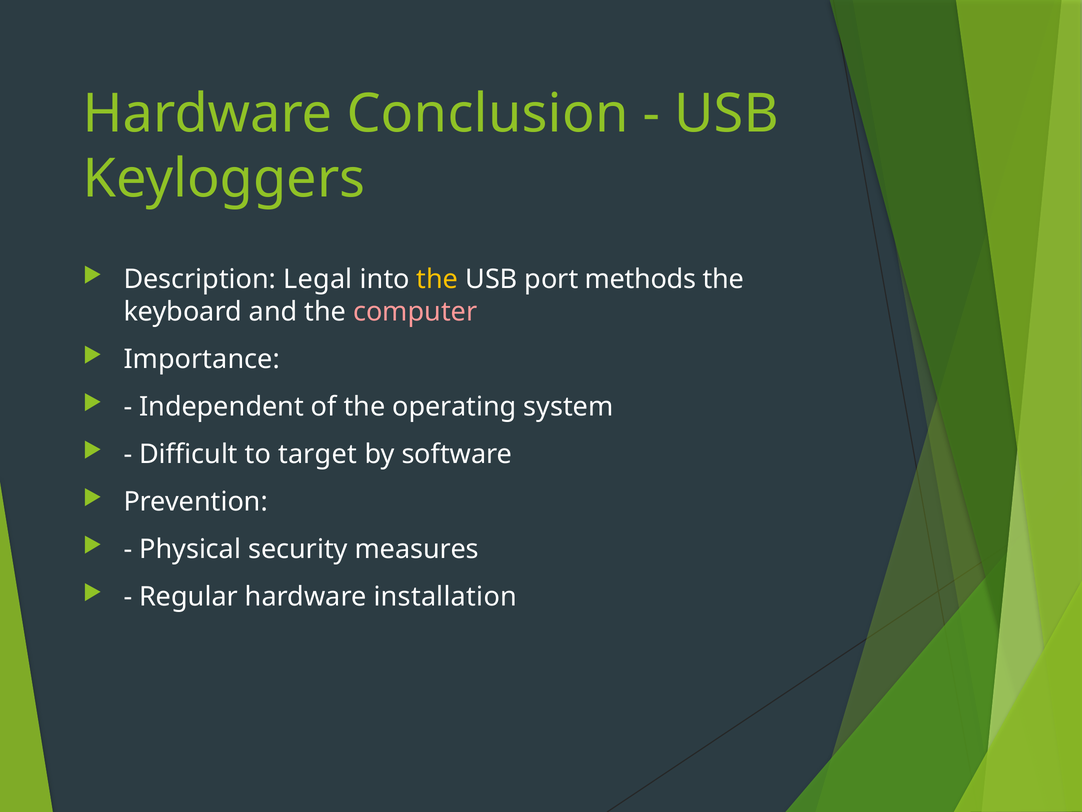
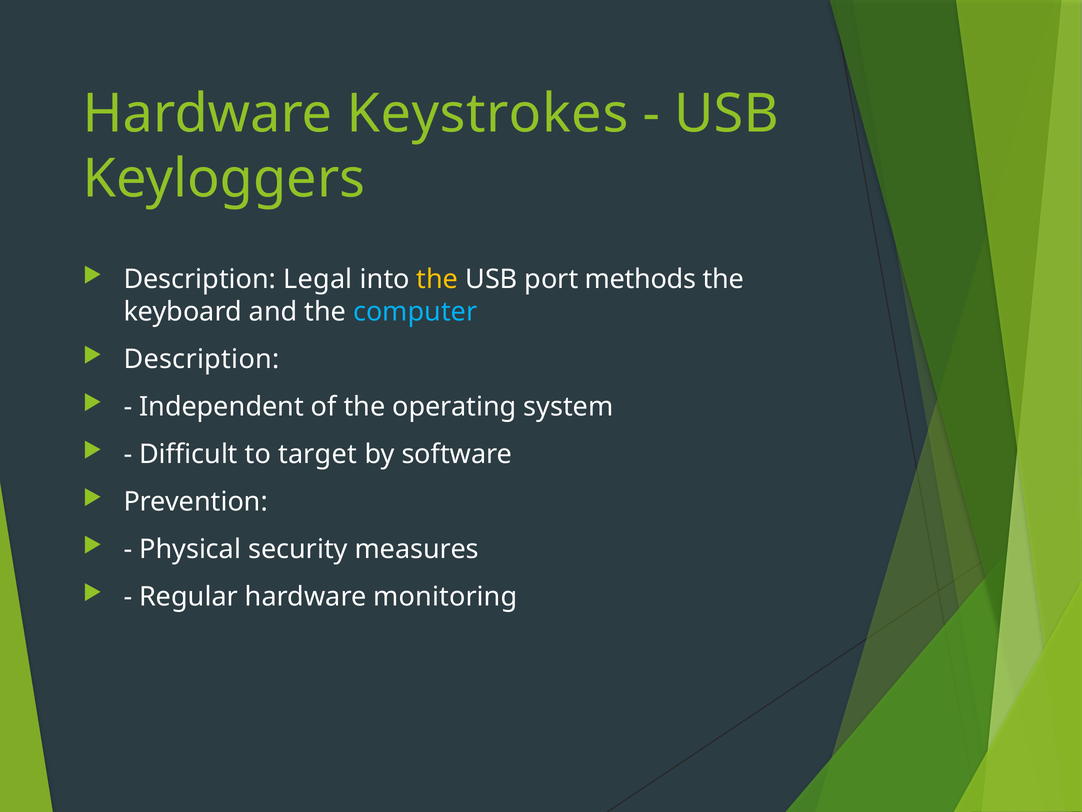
Conclusion: Conclusion -> Keystrokes
computer colour: pink -> light blue
Importance at (202, 359): Importance -> Description
installation: installation -> monitoring
